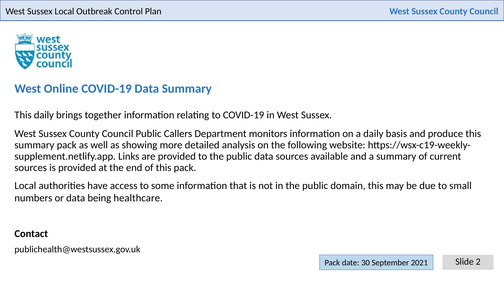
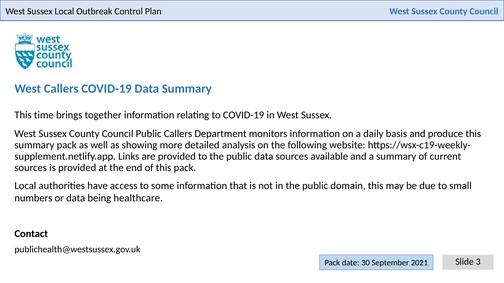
West Online: Online -> Callers
This daily: daily -> time
2: 2 -> 3
